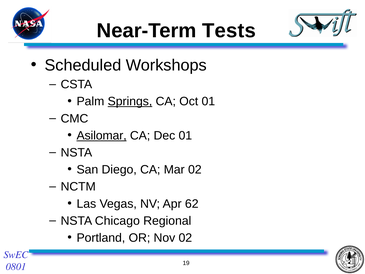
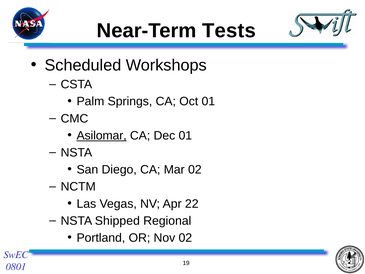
Springs underline: present -> none
62: 62 -> 22
Chicago: Chicago -> Shipped
